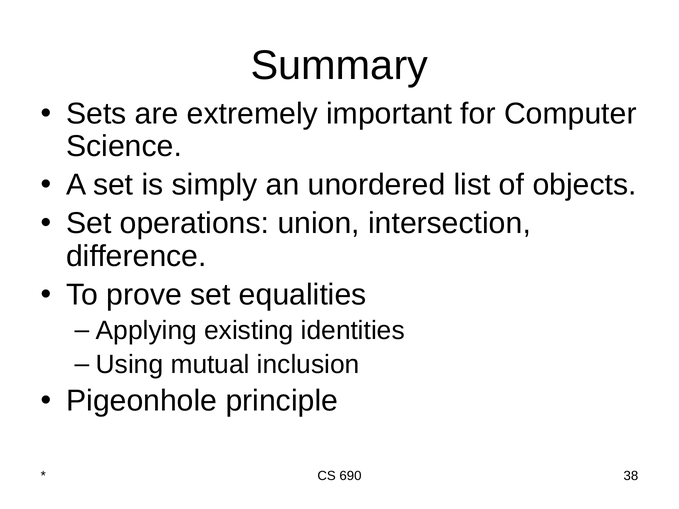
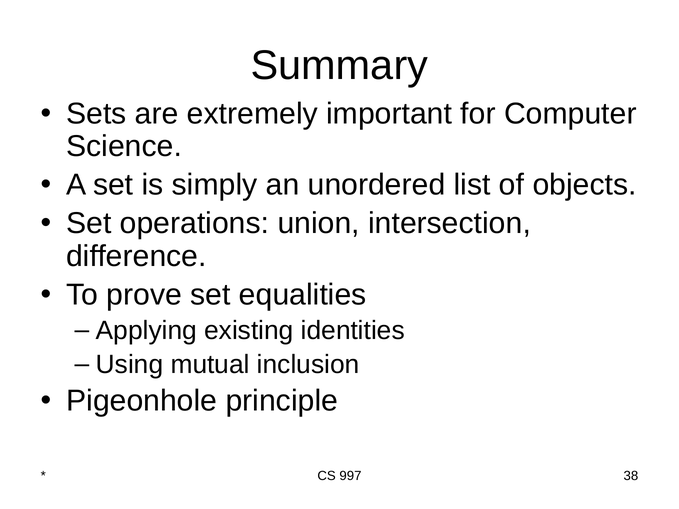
690: 690 -> 997
